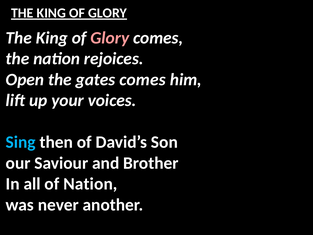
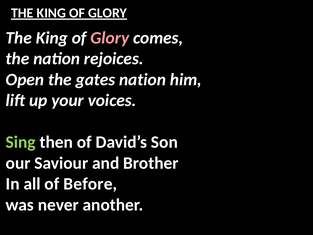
gates comes: comes -> nation
Sing colour: light blue -> light green
of Nation: Nation -> Before
